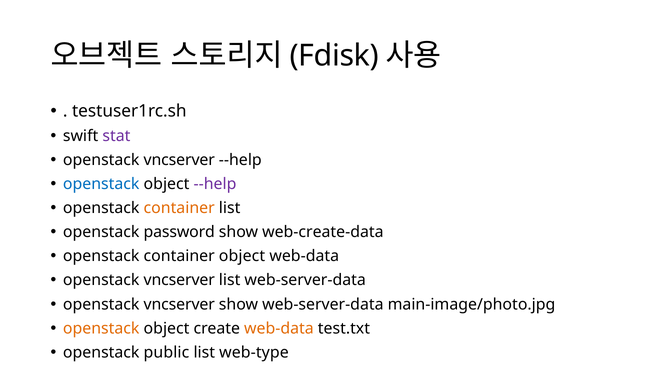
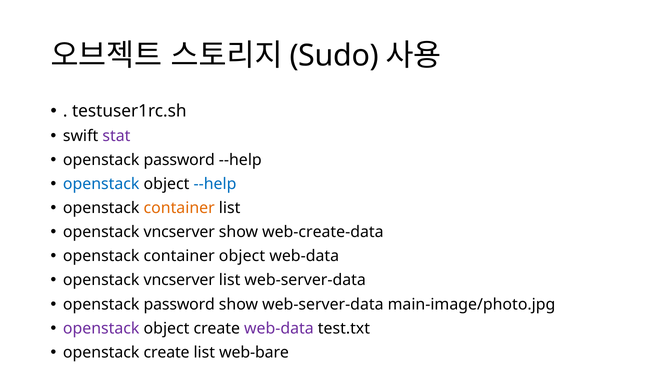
Fdisk: Fdisk -> Sudo
vncserver at (179, 160): vncserver -> password
--help at (215, 184) colour: purple -> blue
password at (179, 232): password -> vncserver
vncserver at (179, 304): vncserver -> password
openstack at (101, 328) colour: orange -> purple
web-data at (279, 328) colour: orange -> purple
openstack public: public -> create
web-type: web-type -> web-bare
